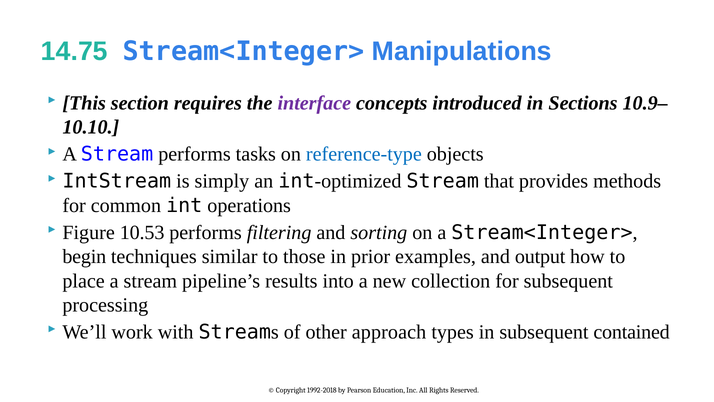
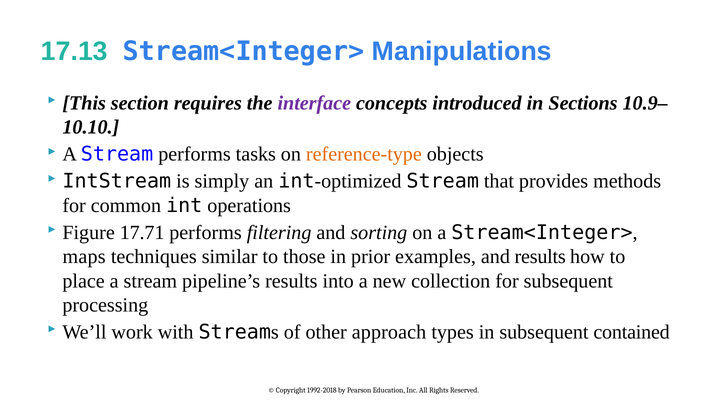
14.75: 14.75 -> 17.13
reference-type colour: blue -> orange
10.53: 10.53 -> 17.71
begin: begin -> maps
and output: output -> results
